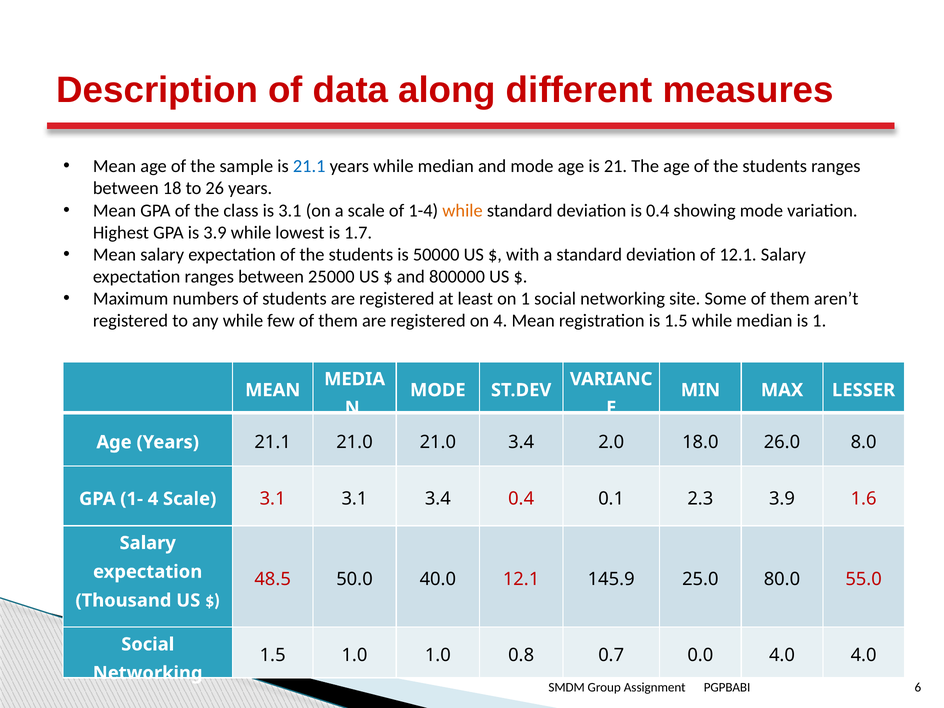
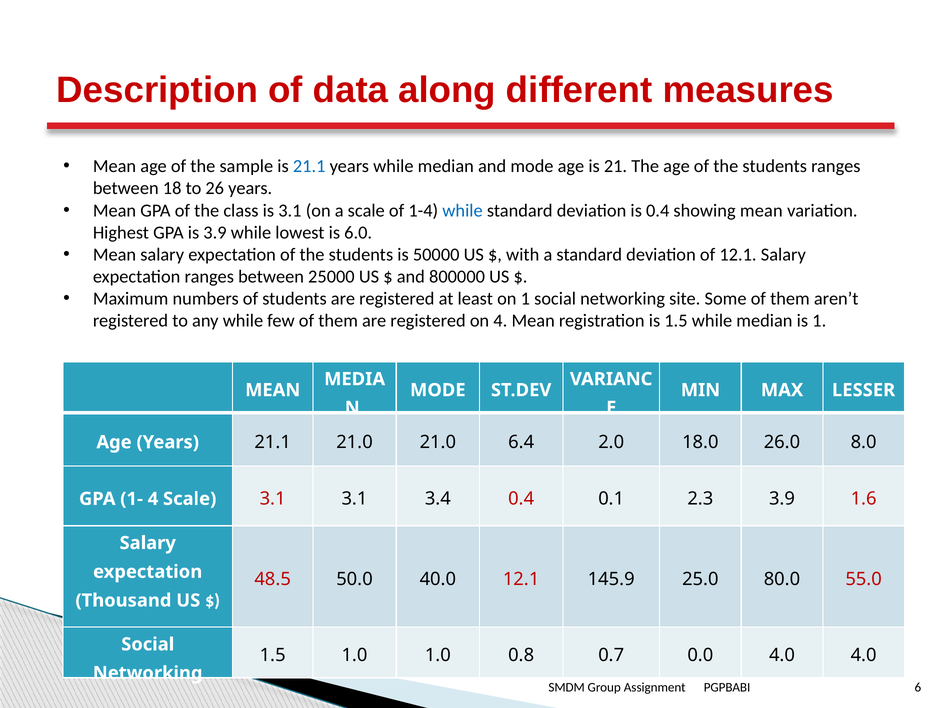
while at (463, 210) colour: orange -> blue
showing mode: mode -> mean
1.7: 1.7 -> 6.0
21.0 3.4: 3.4 -> 6.4
